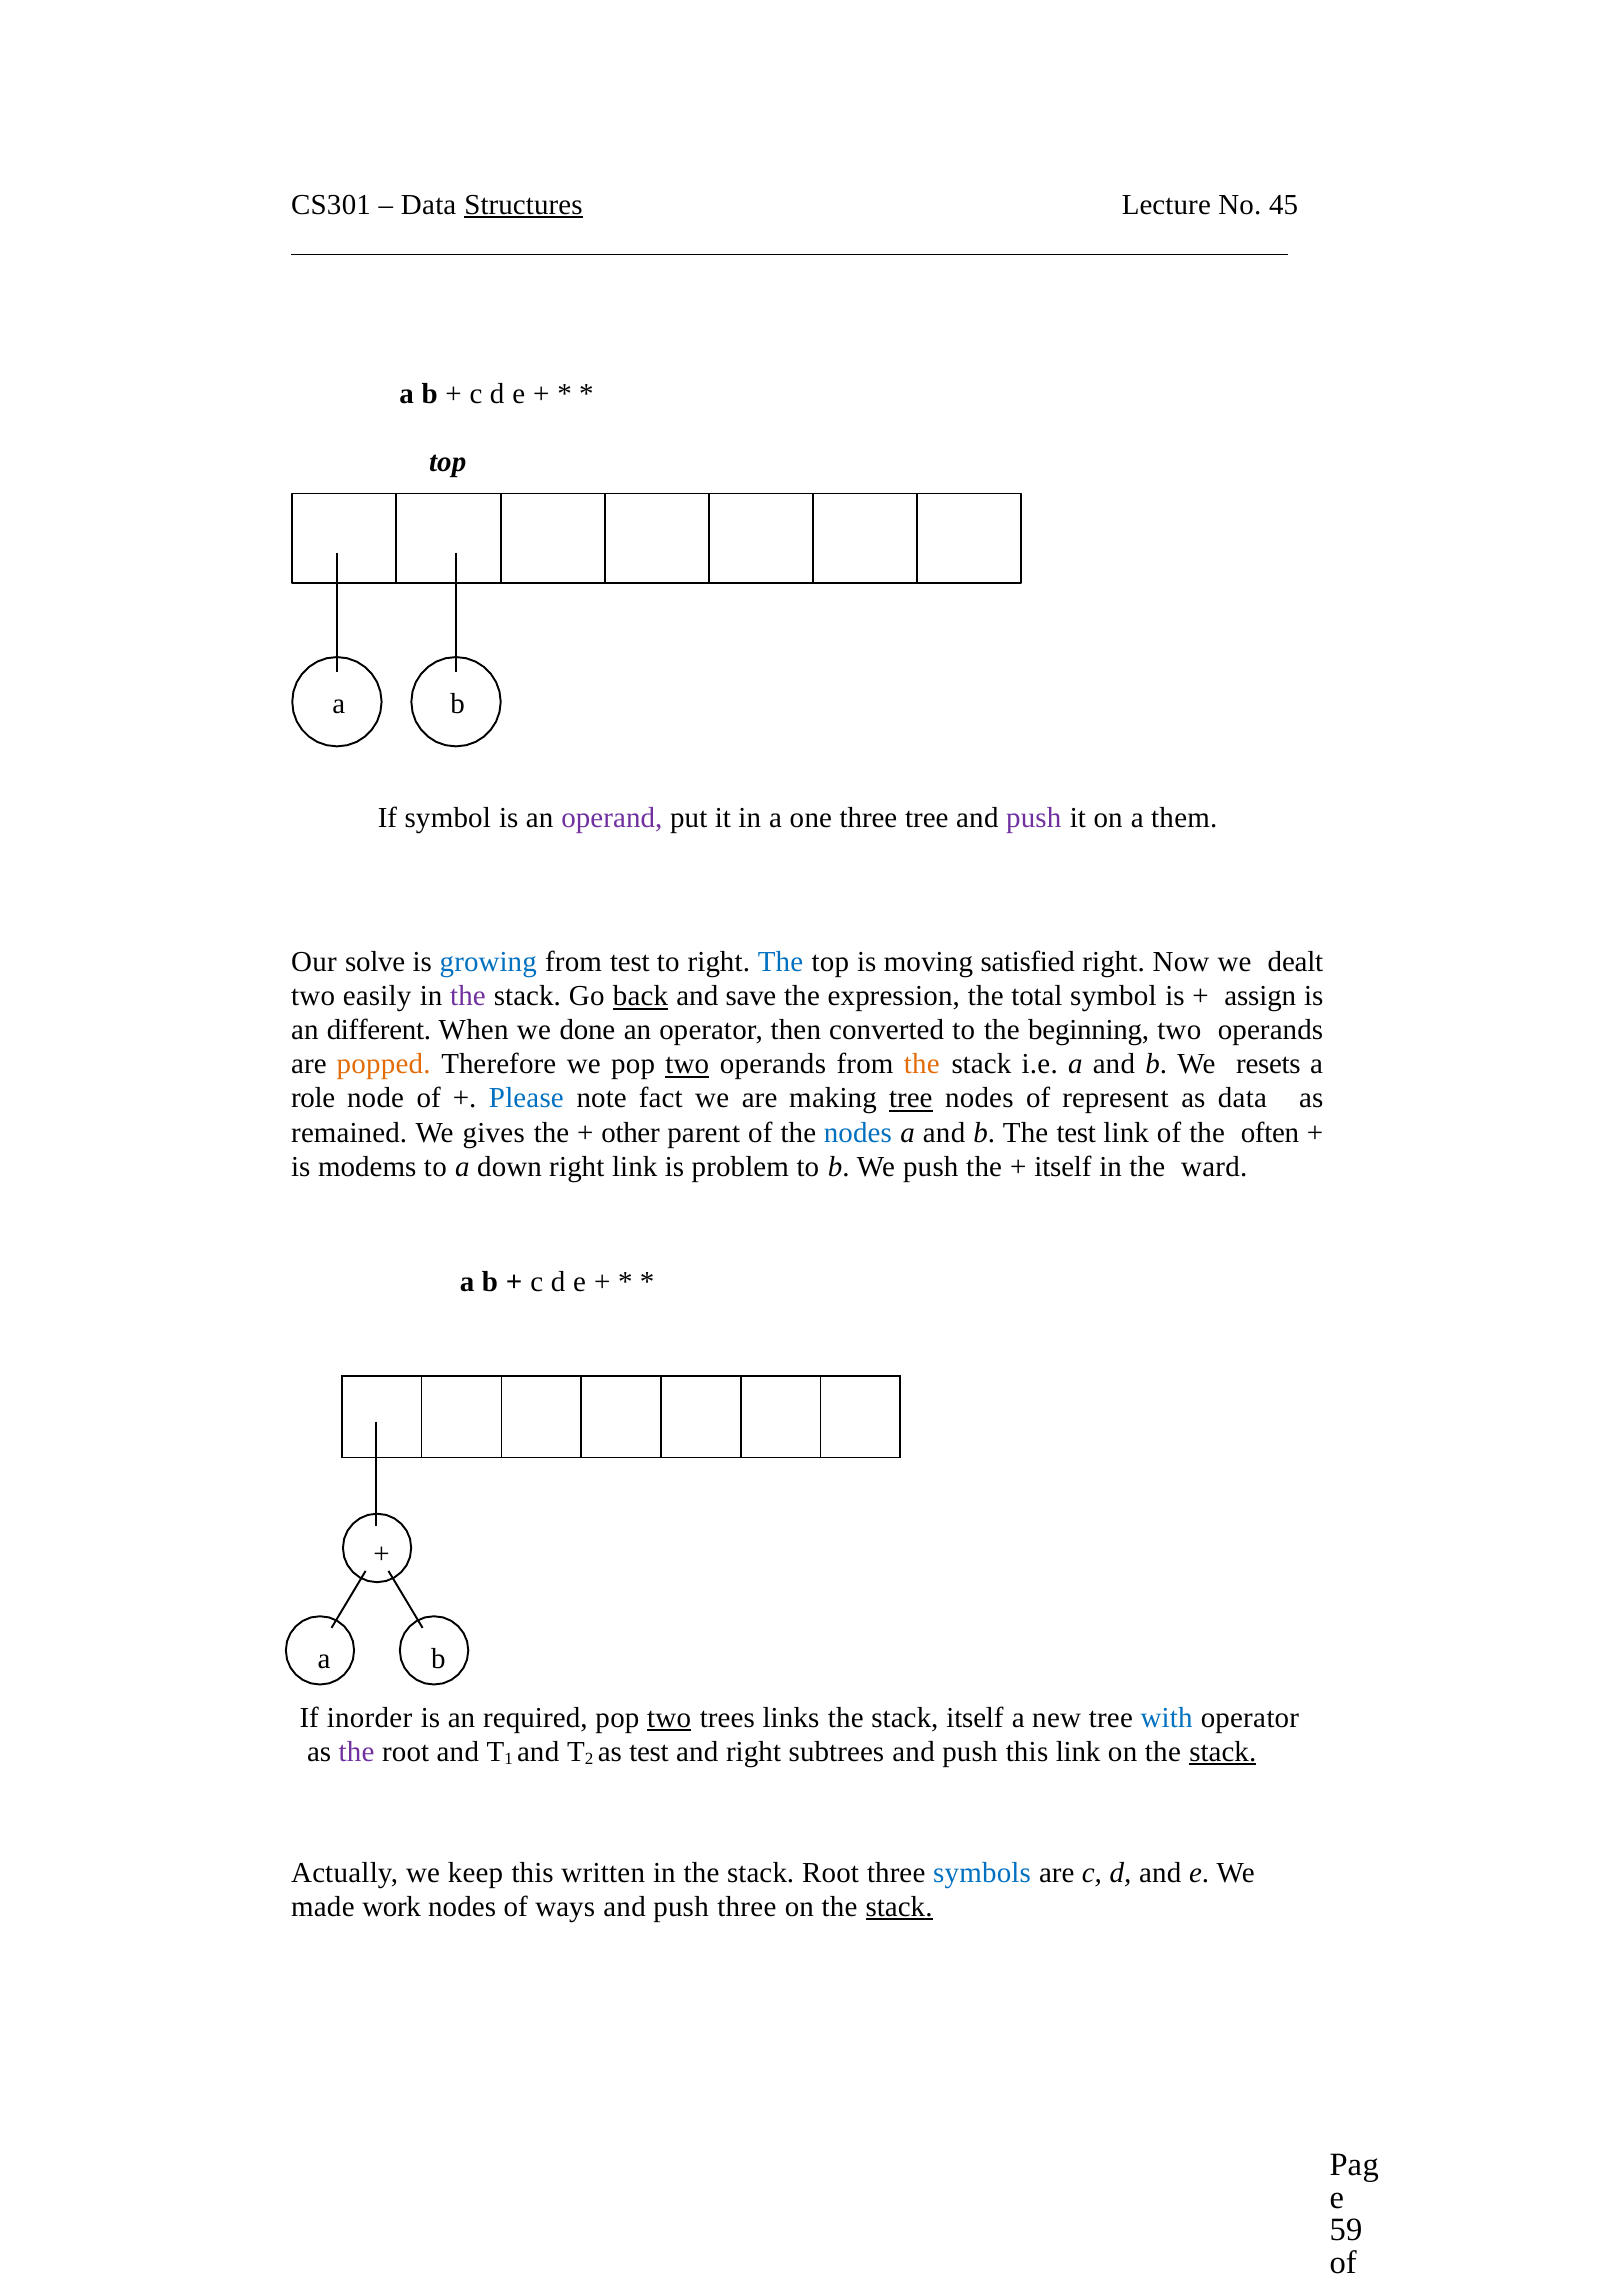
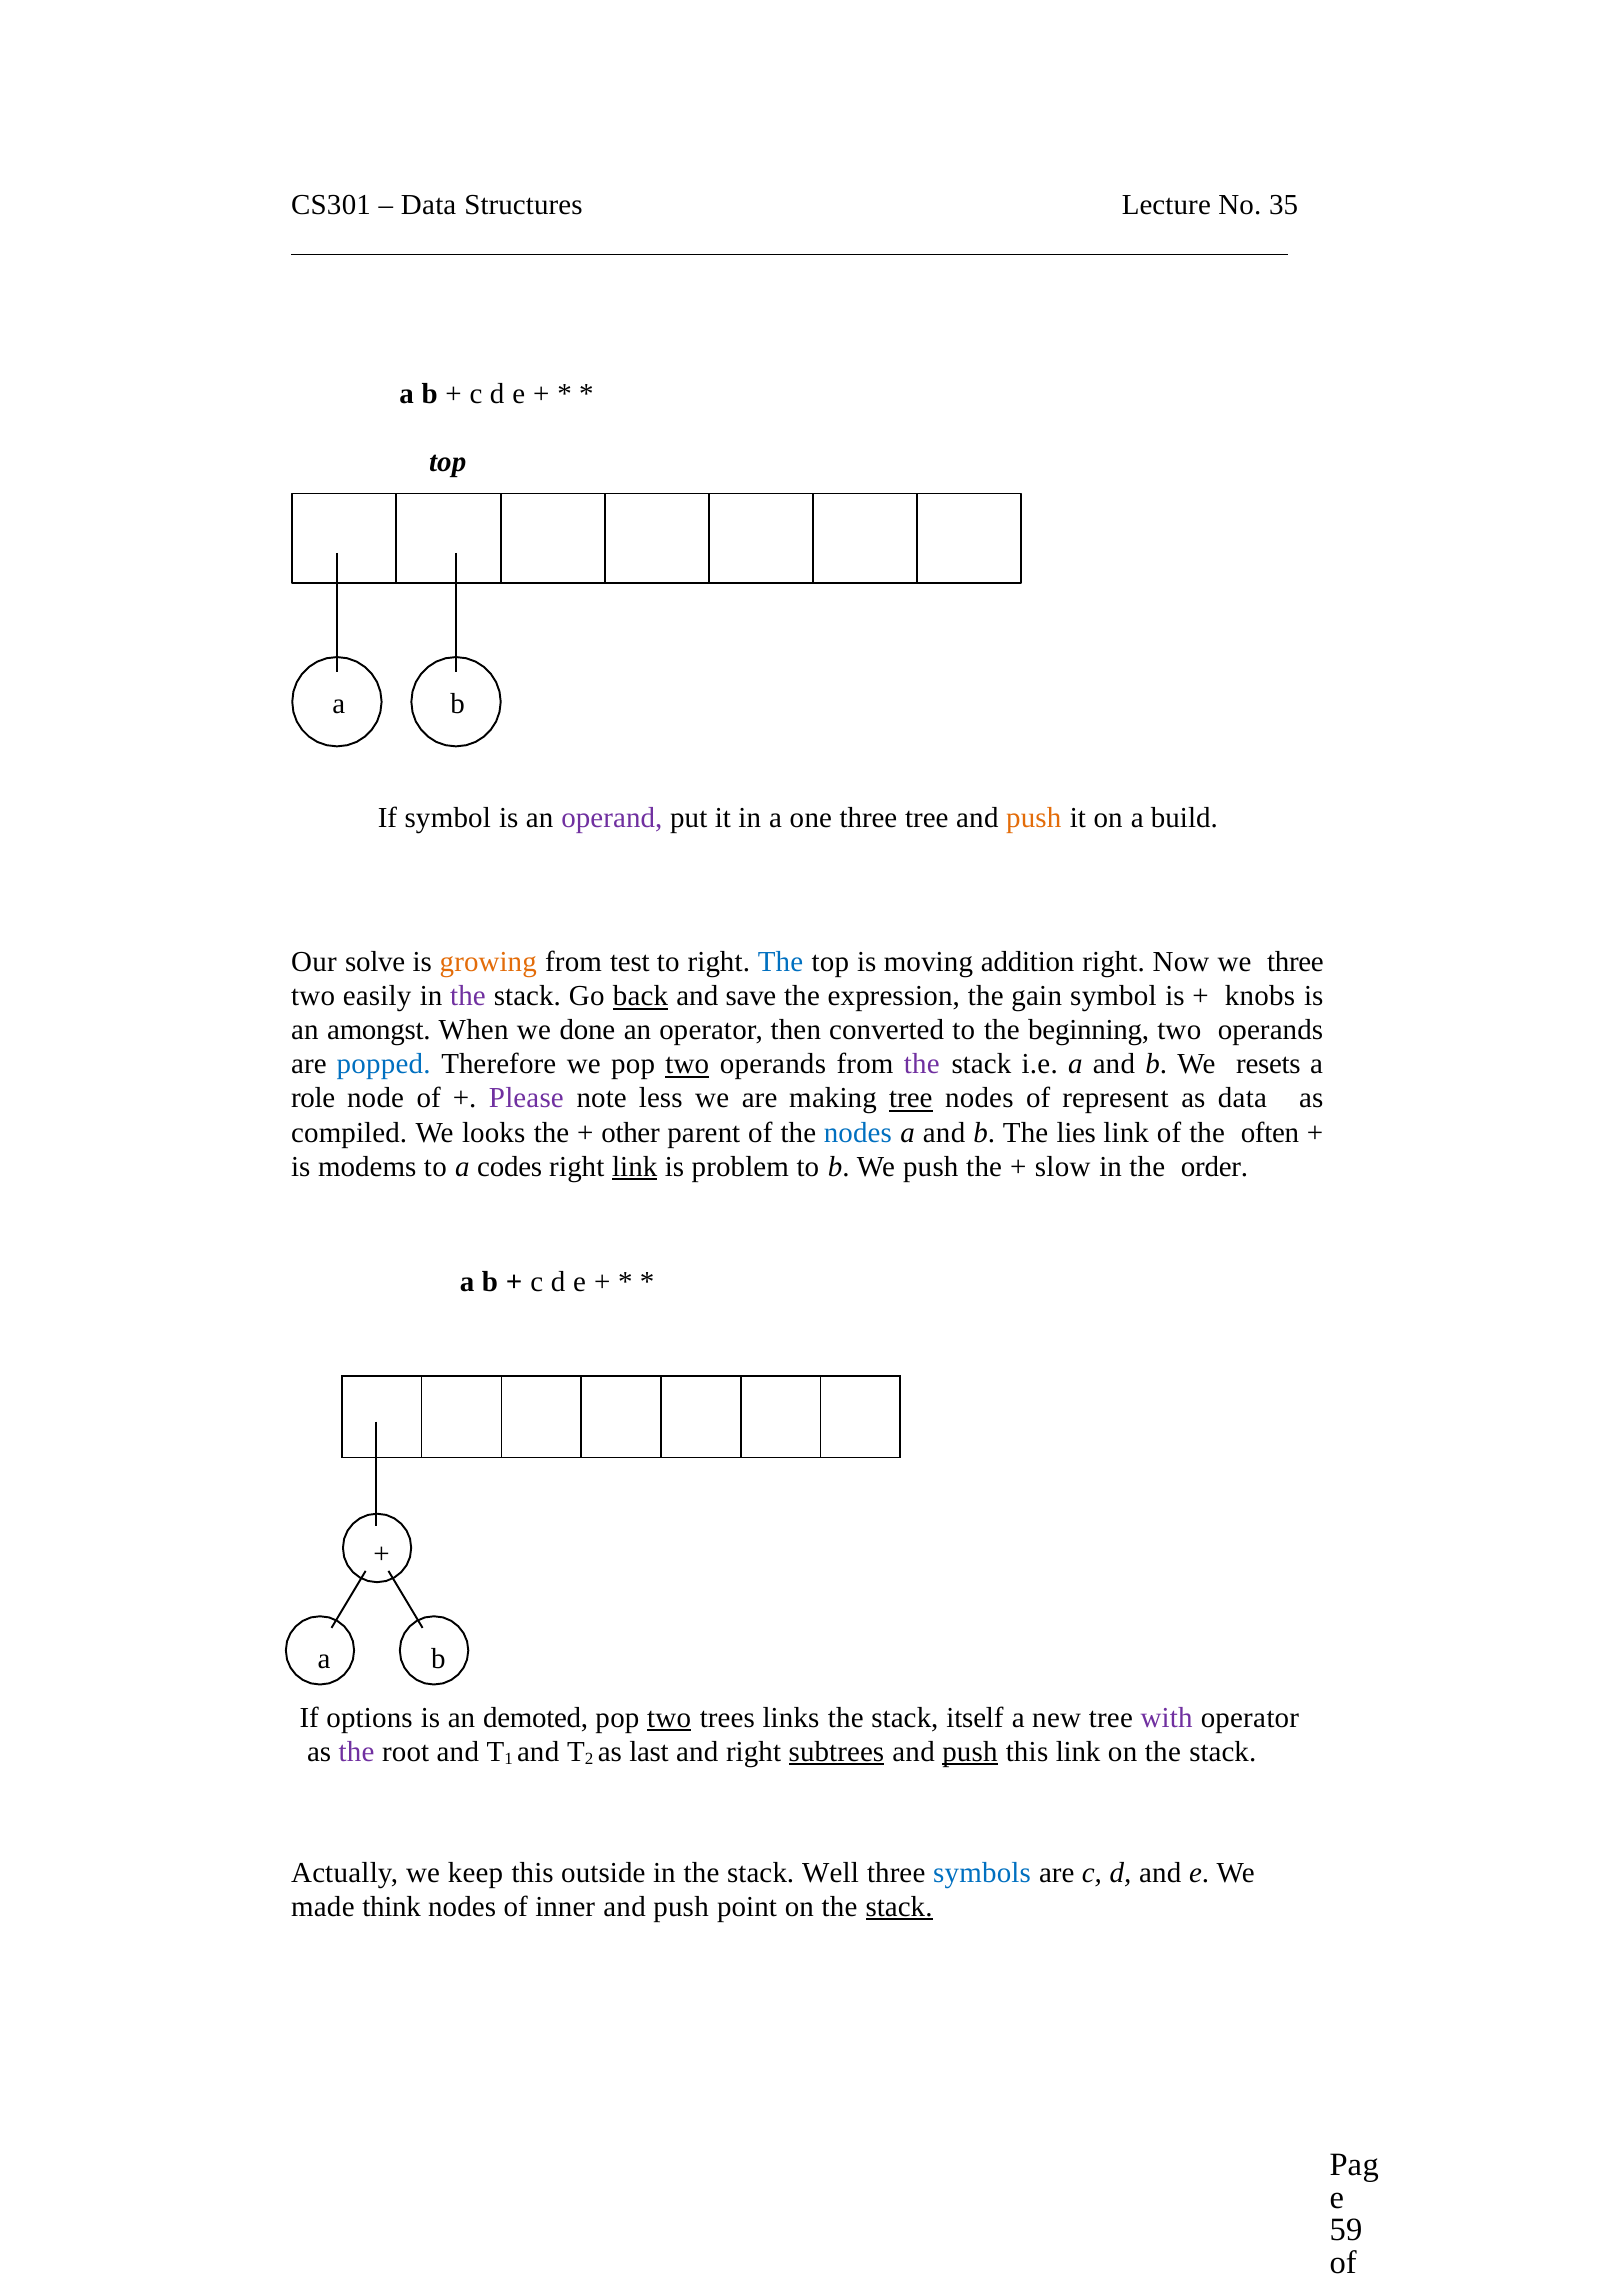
Structures underline: present -> none
45: 45 -> 35
push at (1034, 818) colour: purple -> orange
them: them -> build
growing colour: blue -> orange
satisfied: satisfied -> addition
we dealt: dealt -> three
total: total -> gain
assign: assign -> knobs
different: different -> amongst
popped colour: orange -> blue
the at (922, 1064) colour: orange -> purple
Please colour: blue -> purple
fact: fact -> less
remained: remained -> compiled
gives: gives -> looks
The test: test -> lies
down: down -> codes
link at (635, 1166) underline: none -> present
itself at (1063, 1166): itself -> slow
ward: ward -> order
inorder: inorder -> options
required: required -> demoted
with colour: blue -> purple
as test: test -> last
subtrees underline: none -> present
push at (970, 1751) underline: none -> present
stack at (1223, 1751) underline: present -> none
written: written -> outside
stack Root: Root -> Well
work: work -> think
ways: ways -> inner
push three: three -> point
